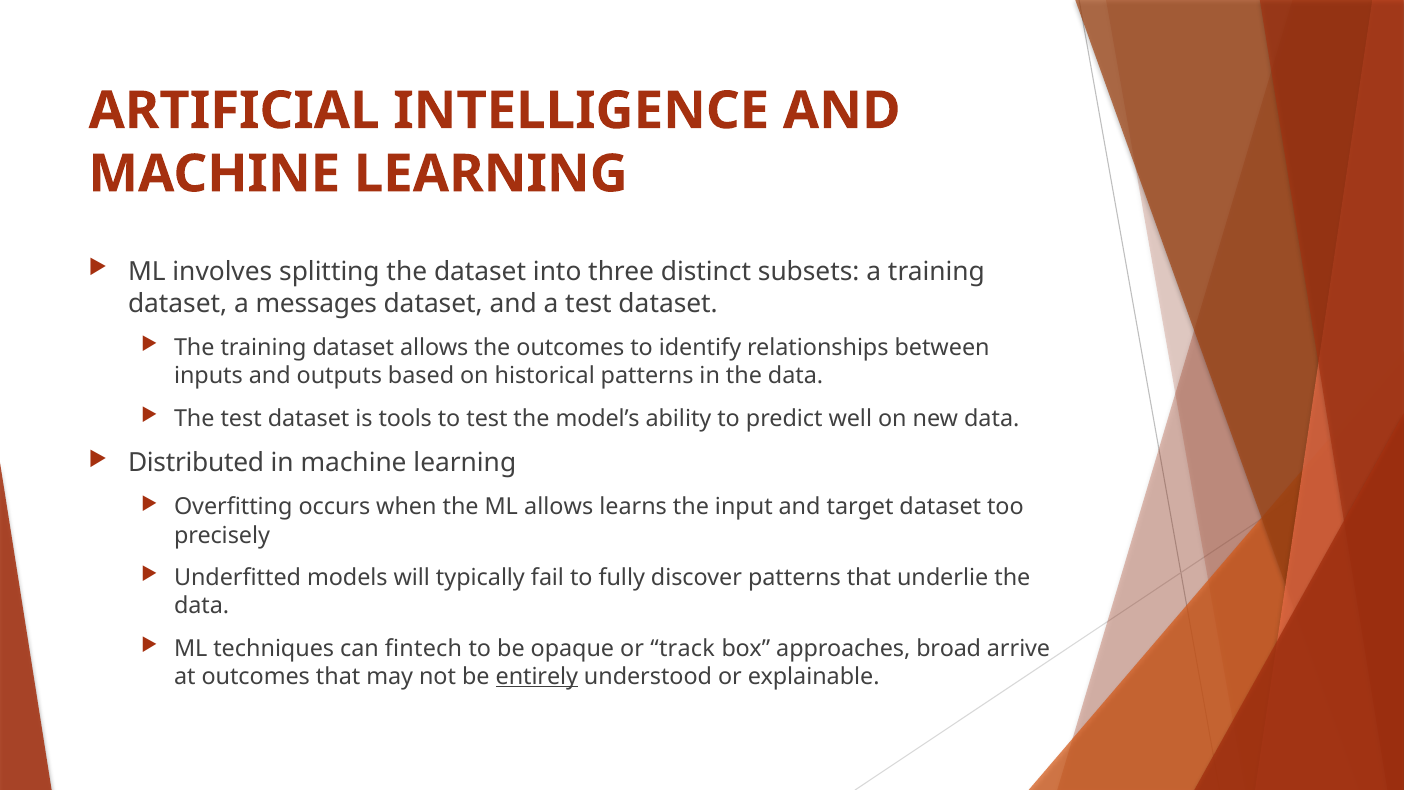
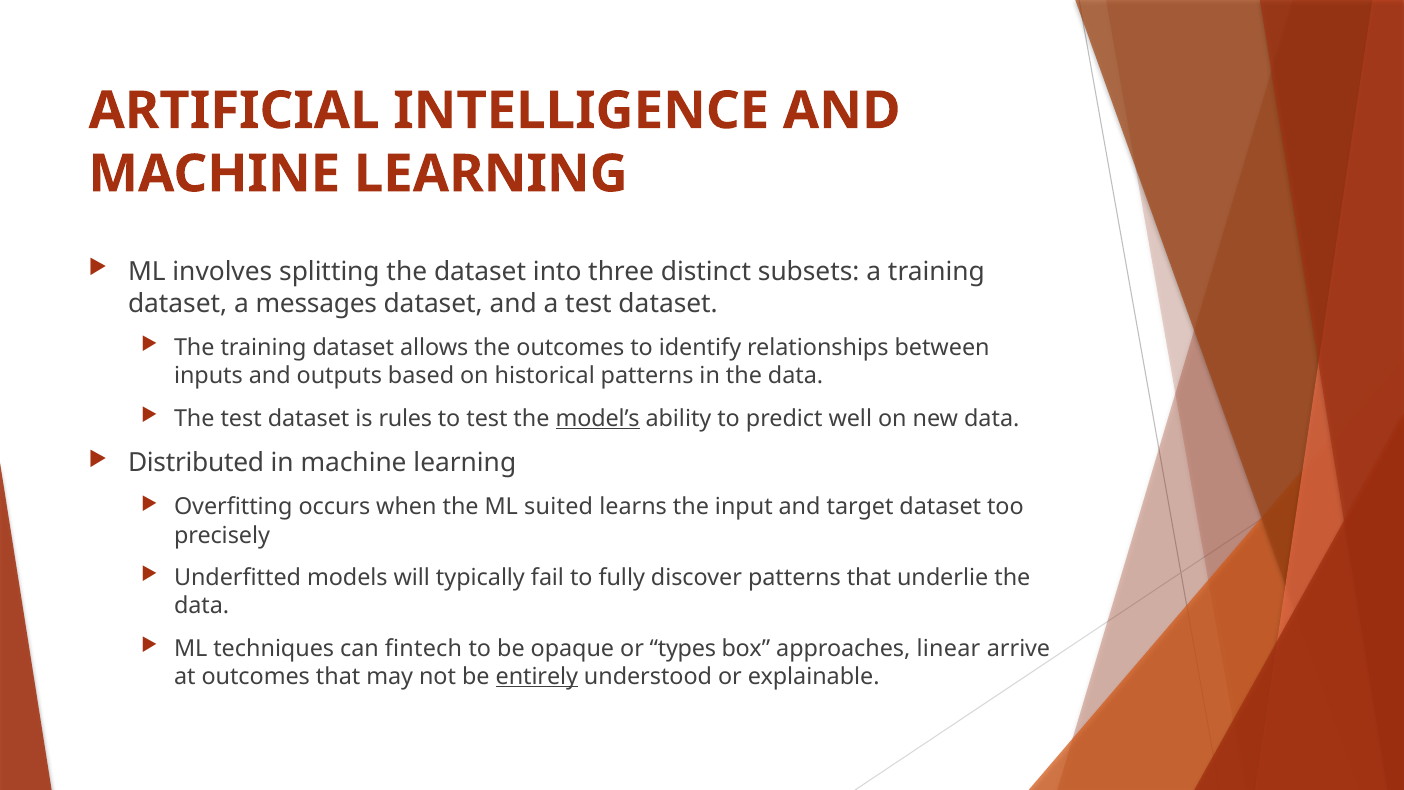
tools: tools -> rules
model’s underline: none -> present
ML allows: allows -> suited
track: track -> types
broad: broad -> linear
